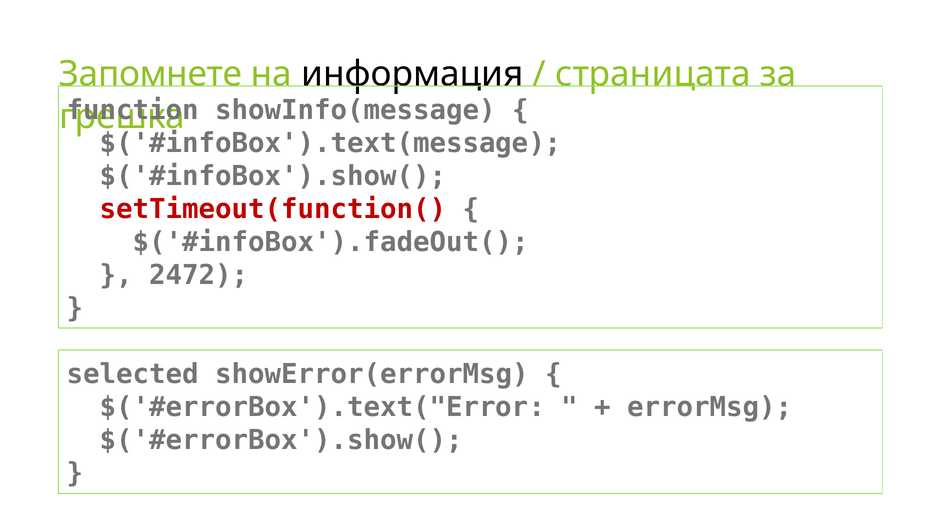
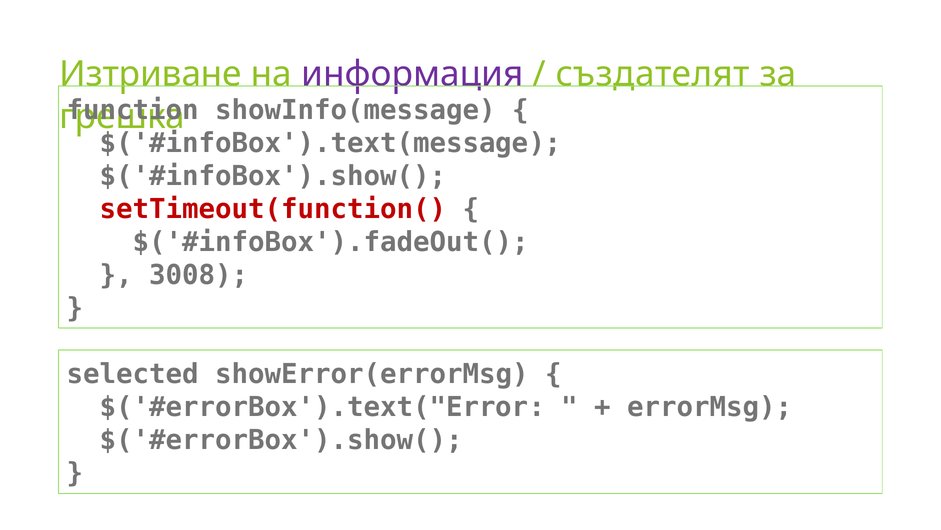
Запомнете: Запомнете -> Изтриване
информация colour: black -> purple
страницата: страницата -> създателят
2472: 2472 -> 3008
